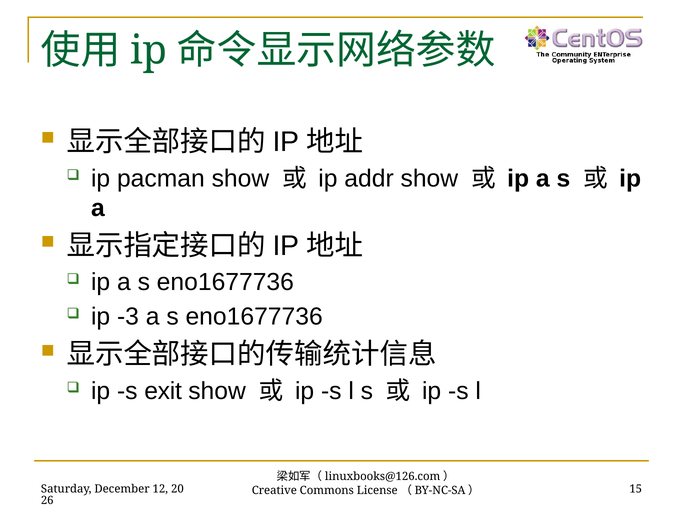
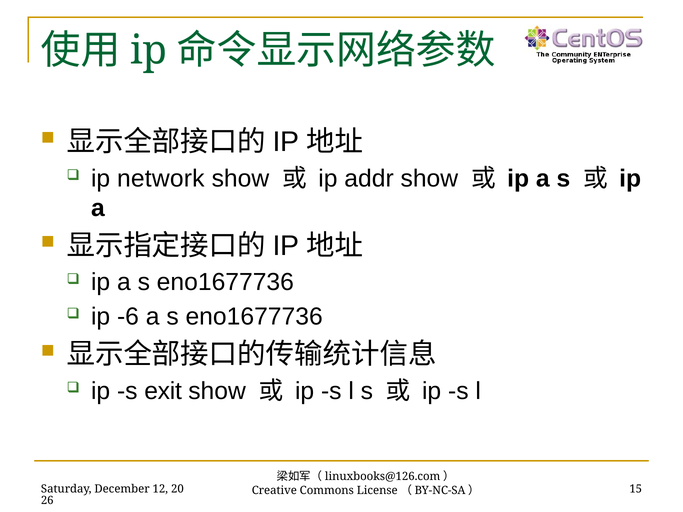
pacman: pacman -> network
-3: -3 -> -6
